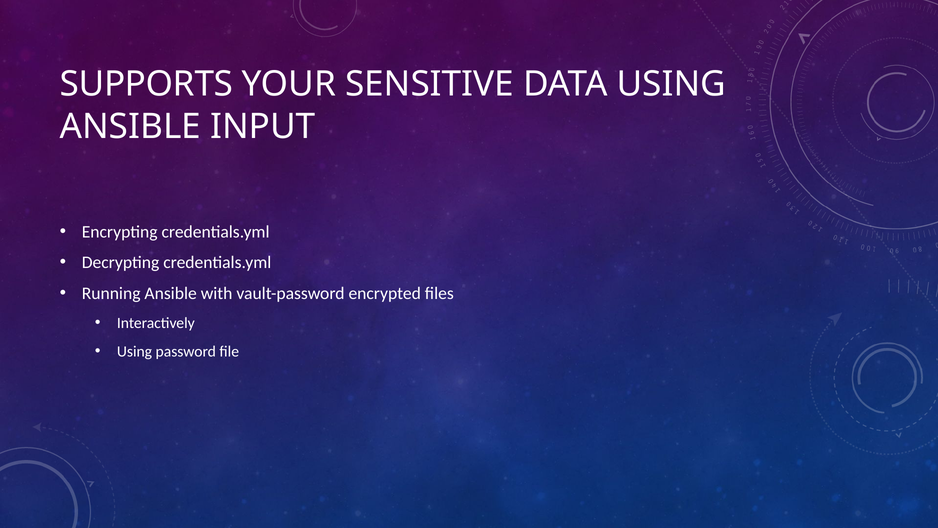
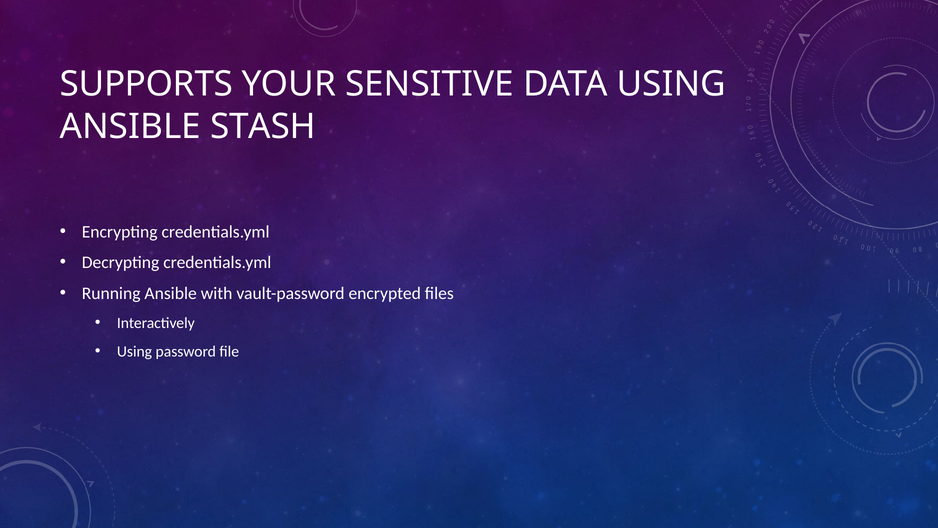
INPUT: INPUT -> STASH
